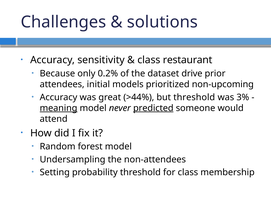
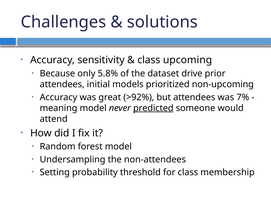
restaurant: restaurant -> upcoming
0.2%: 0.2% -> 5.8%
>44%: >44% -> >92%
but threshold: threshold -> attendees
3%: 3% -> 7%
meaning underline: present -> none
